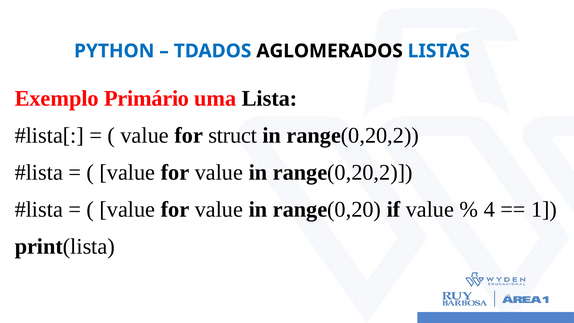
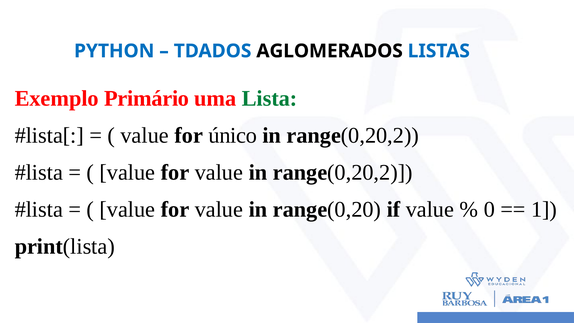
Lista colour: black -> green
struct: struct -> único
4: 4 -> 0
